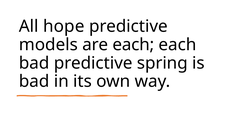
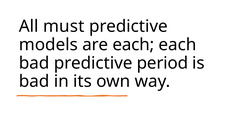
hope: hope -> must
spring: spring -> period
